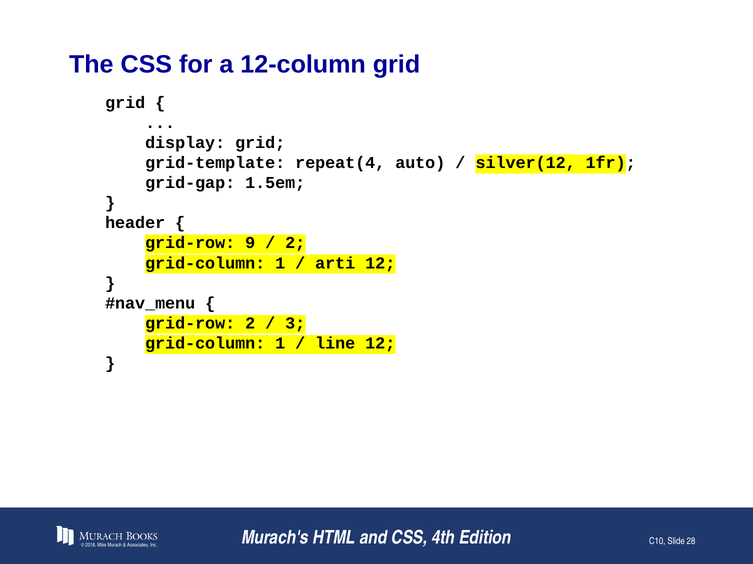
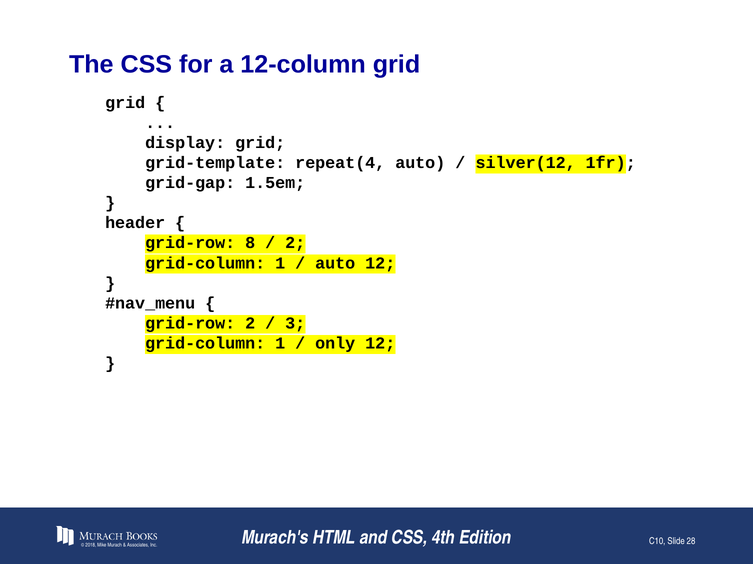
9: 9 -> 8
arti at (335, 263): arti -> auto
line: line -> only
